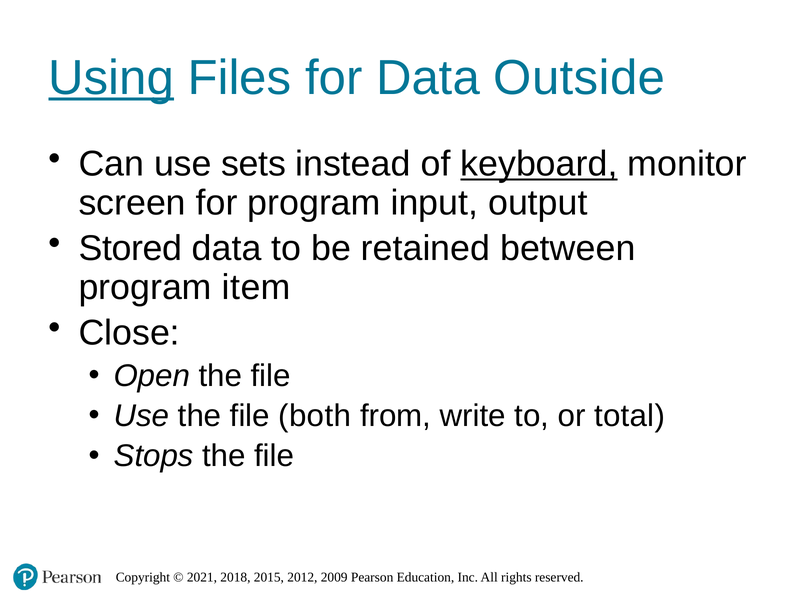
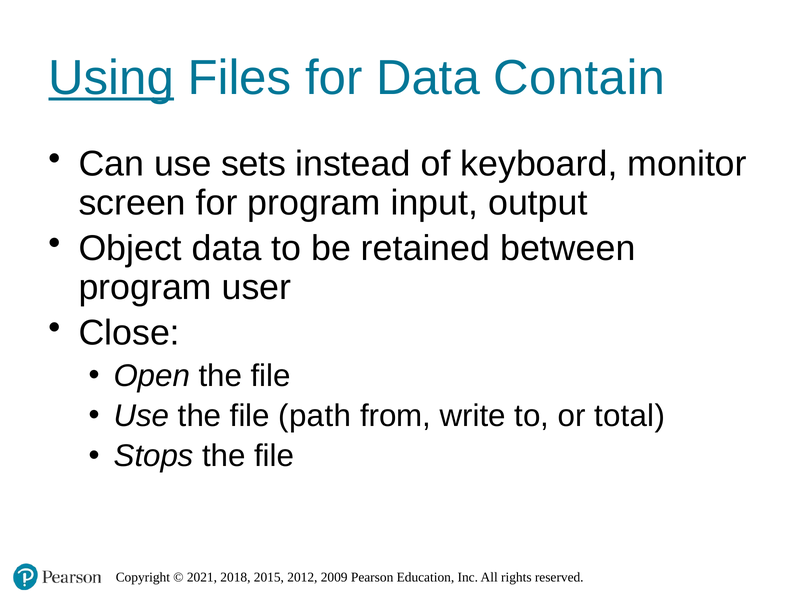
Outside: Outside -> Contain
keyboard underline: present -> none
Stored: Stored -> Object
item: item -> user
both: both -> path
